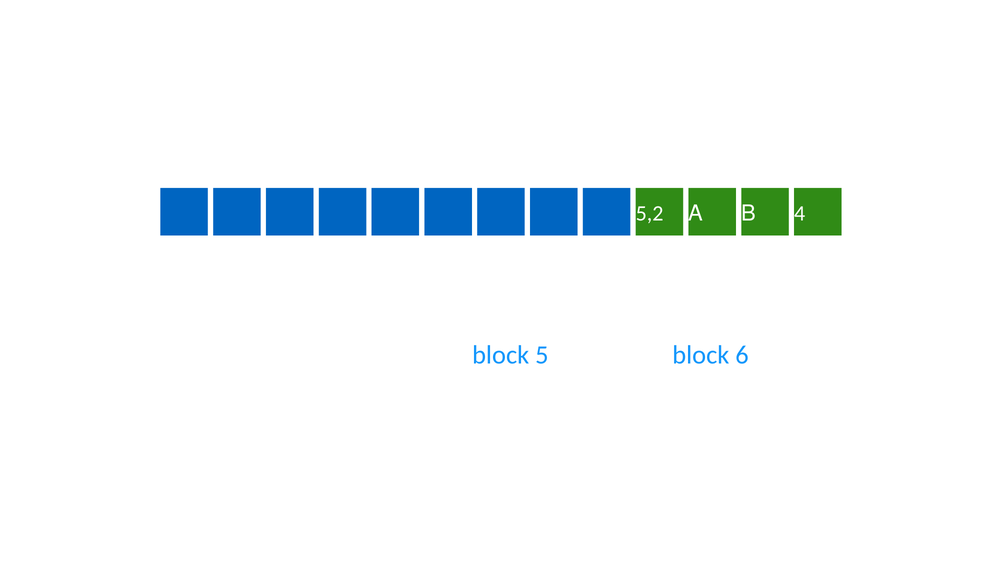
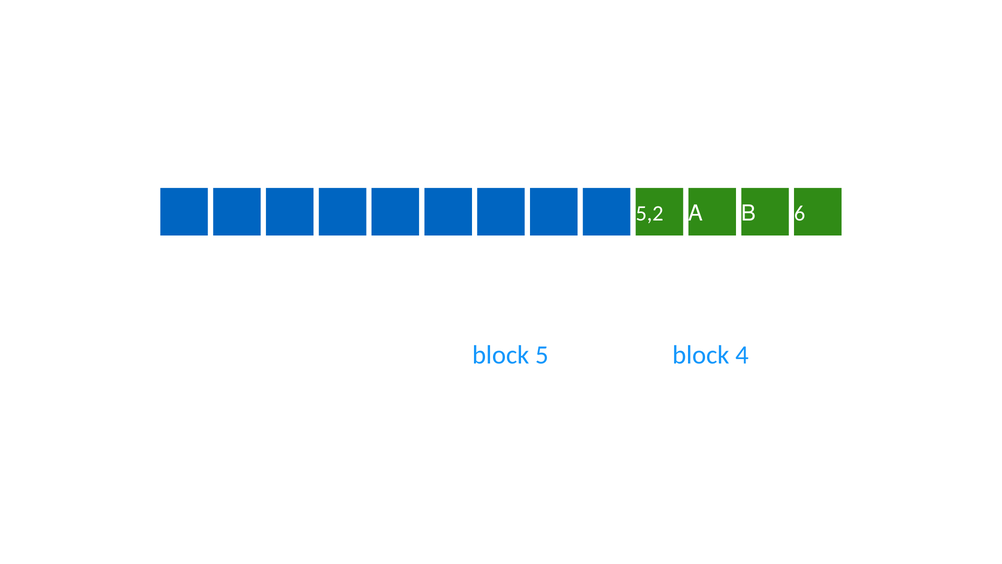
B 4: 4 -> 6
block 6: 6 -> 4
